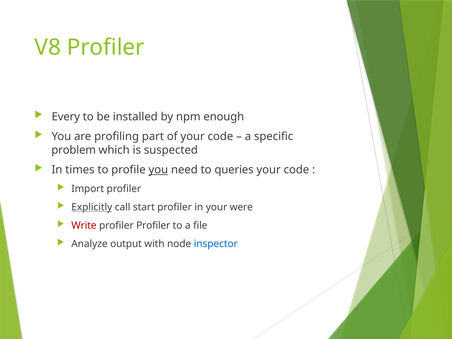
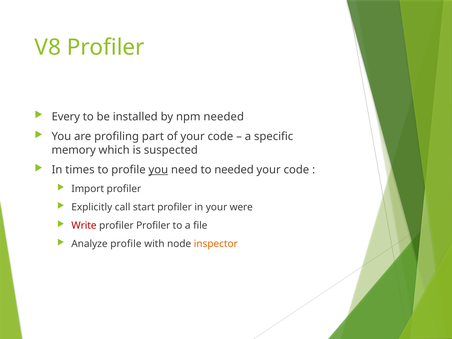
npm enough: enough -> needed
problem: problem -> memory
to queries: queries -> needed
Explicitly underline: present -> none
Analyze output: output -> profile
inspector colour: blue -> orange
